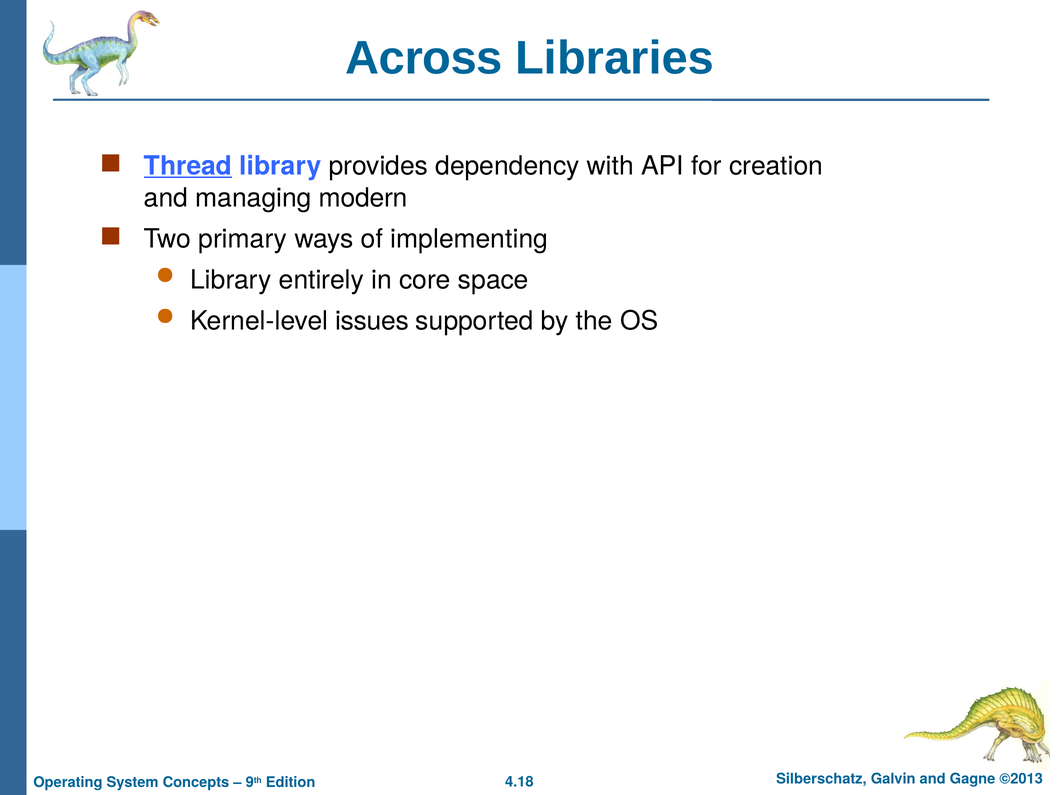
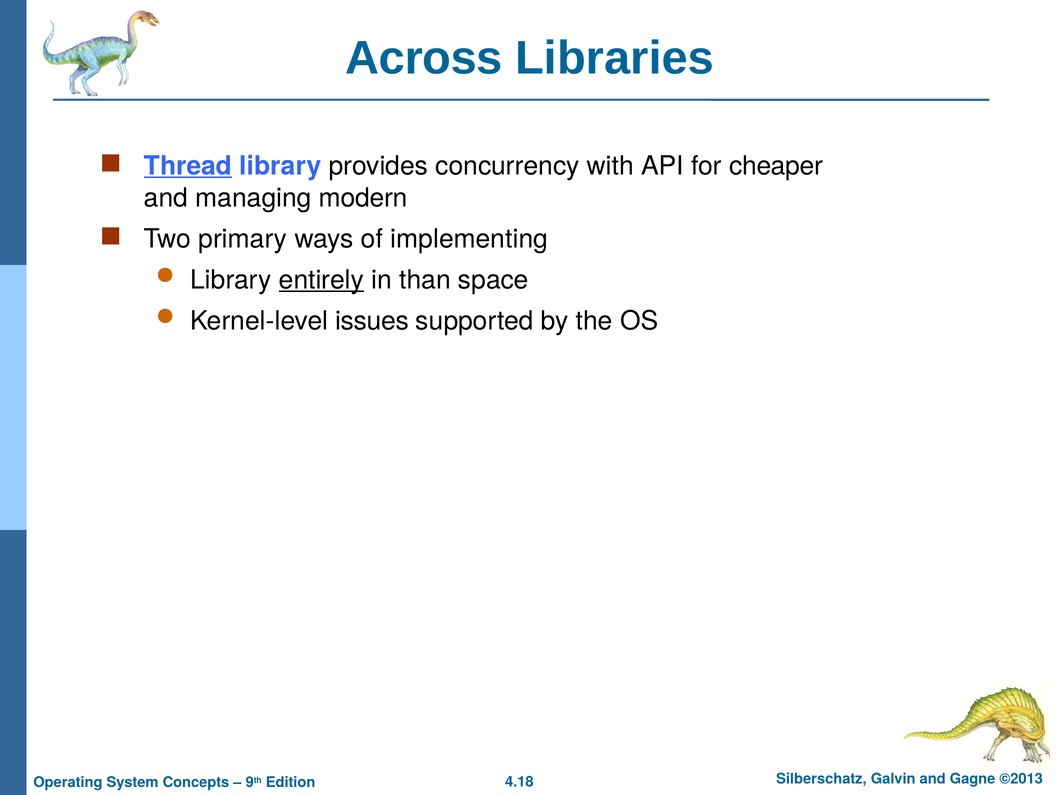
dependency: dependency -> concurrency
creation: creation -> cheaper
entirely underline: none -> present
core: core -> than
